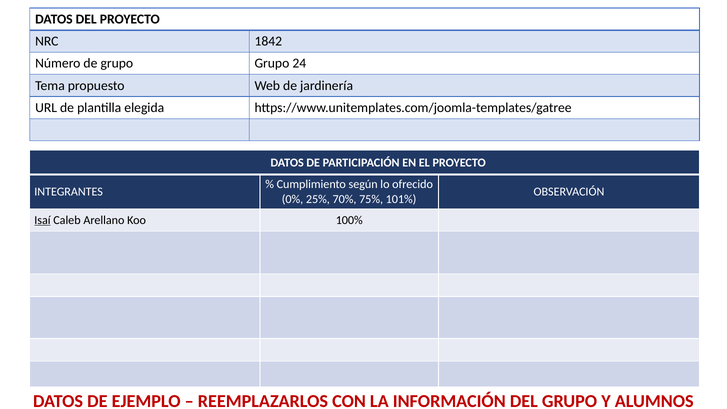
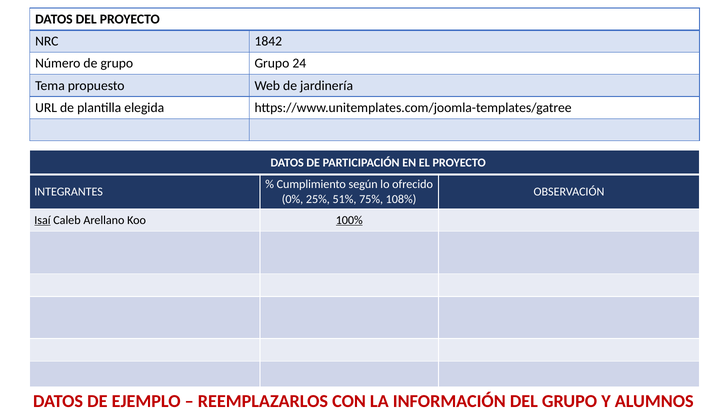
70%: 70% -> 51%
101%: 101% -> 108%
100% underline: none -> present
